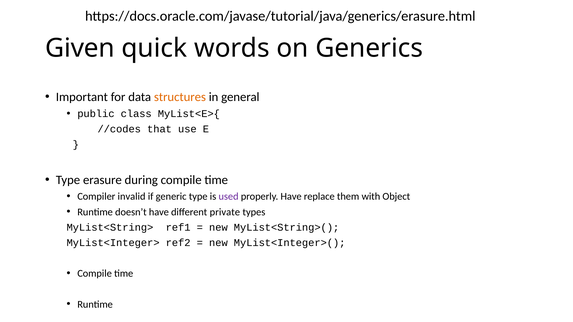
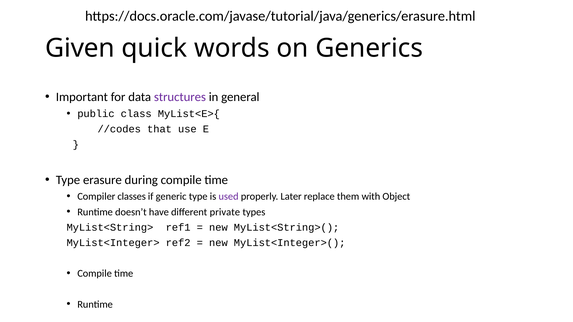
structures colour: orange -> purple
invalid: invalid -> classes
properly Have: Have -> Later
